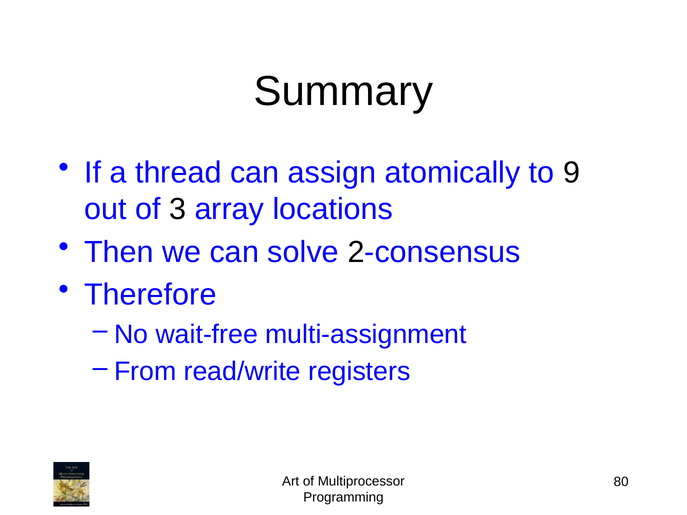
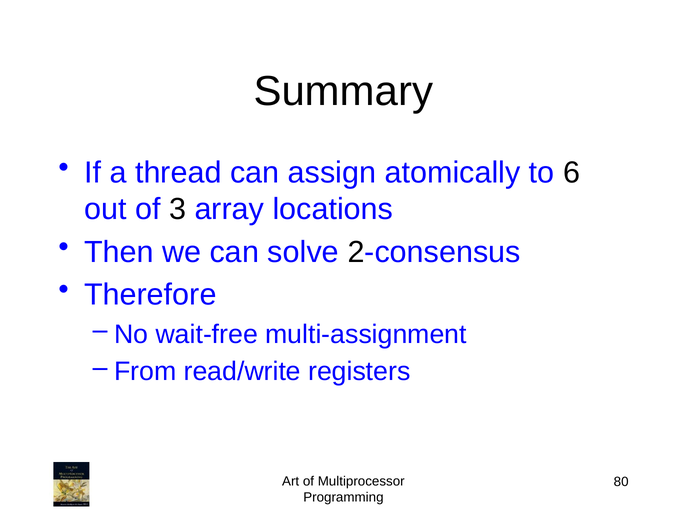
9: 9 -> 6
